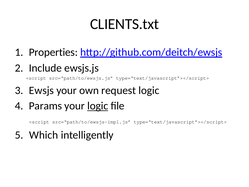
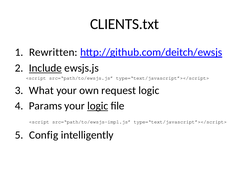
Properties: Properties -> Rewritten
Include underline: none -> present
Ewsjs: Ewsjs -> What
Which: Which -> Config
